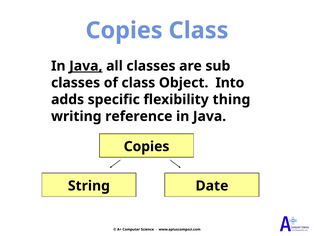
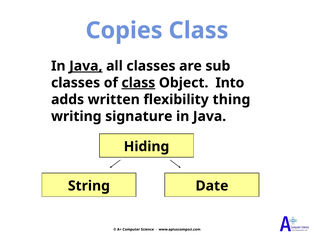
class at (138, 83) underline: none -> present
specific: specific -> written
reference: reference -> signature
Copies at (147, 146): Copies -> Hiding
